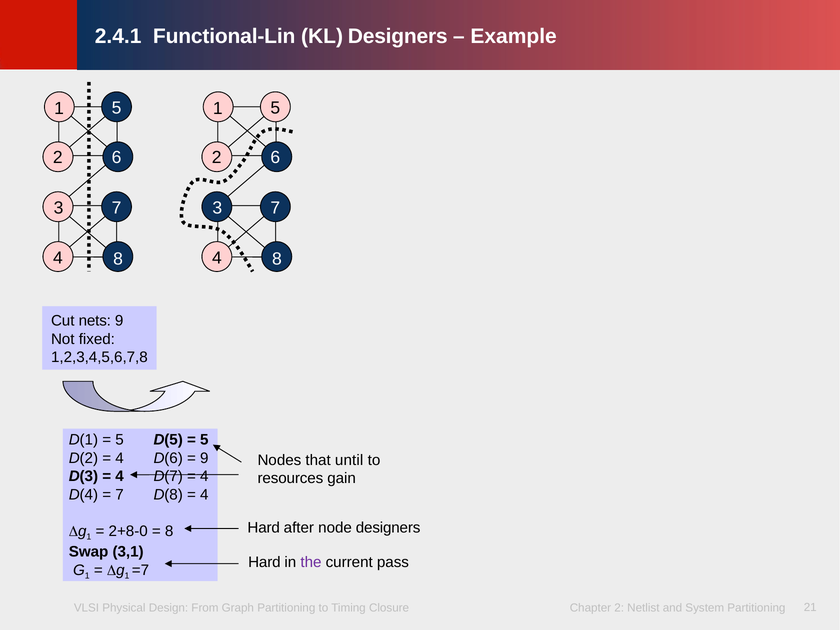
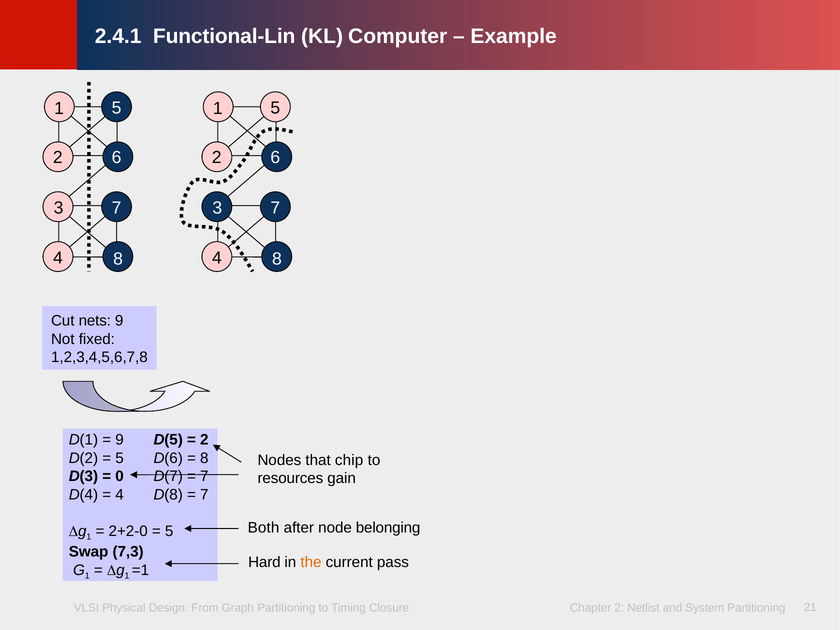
KL Designers: Designers -> Computer
5 at (120, 440): 5 -> 9
5 at (204, 440): 5 -> 2
4 at (120, 458): 4 -> 5
9 at (204, 458): 9 -> 8
until: until -> chip
4 at (120, 476): 4 -> 0
4 at (204, 476): 4 -> 7
7 at (120, 495): 7 -> 4
4 at (204, 495): 4 -> 7
Hard at (264, 528): Hard -> Both
node designers: designers -> belonging
2+8-0: 2+8-0 -> 2+2-0
8 at (169, 531): 8 -> 5
3,1: 3,1 -> 7,3
the colour: purple -> orange
=7: =7 -> =1
